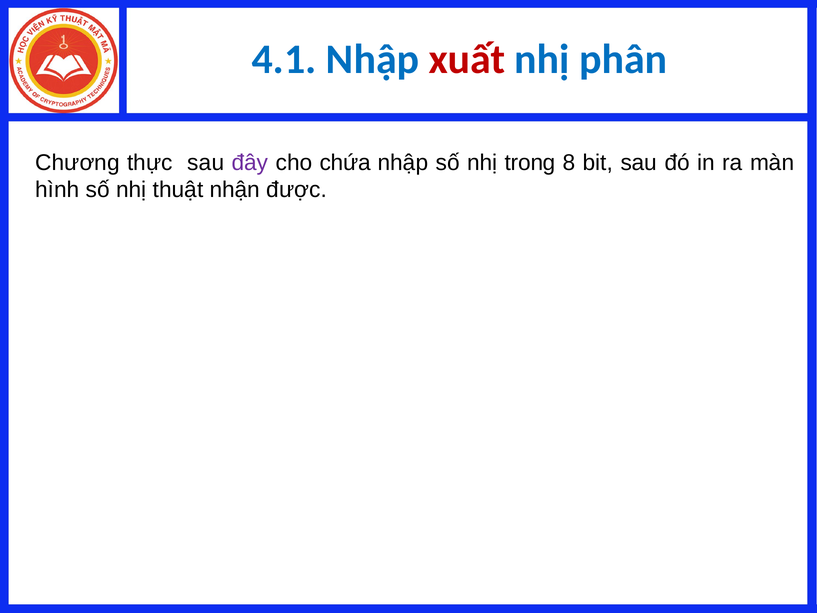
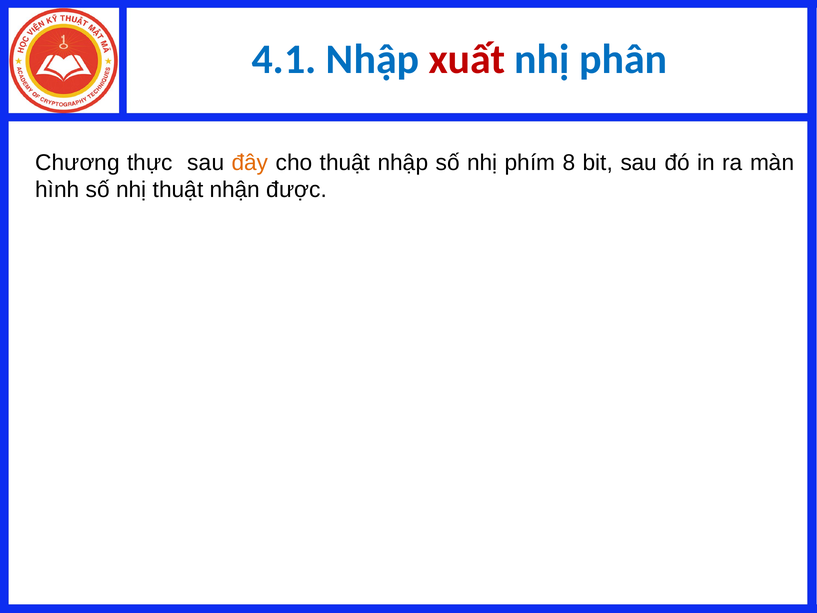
đây colour: purple -> orange
cho chứa: chứa -> thuật
trong: trong -> phím
